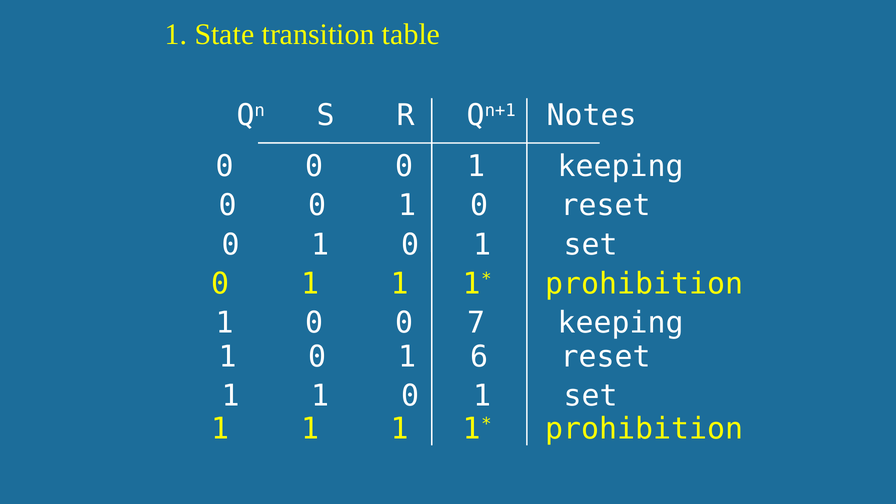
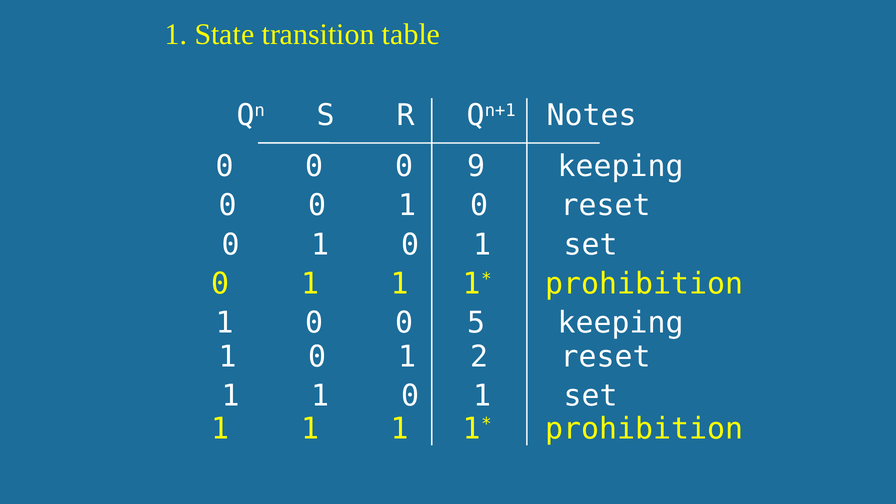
0 0 0 1: 1 -> 9
7: 7 -> 5
6: 6 -> 2
